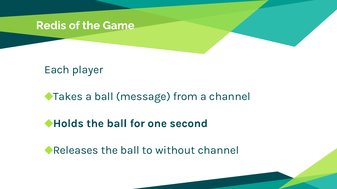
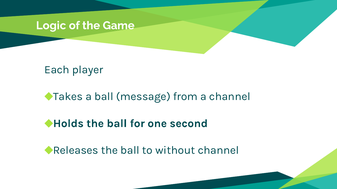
Redis: Redis -> Logic
